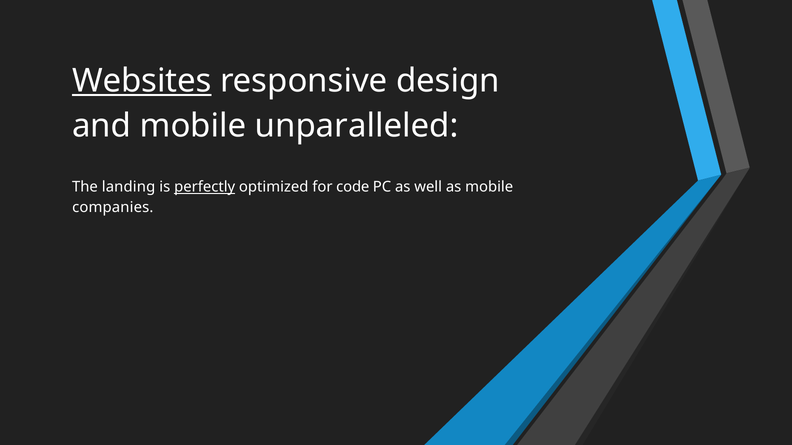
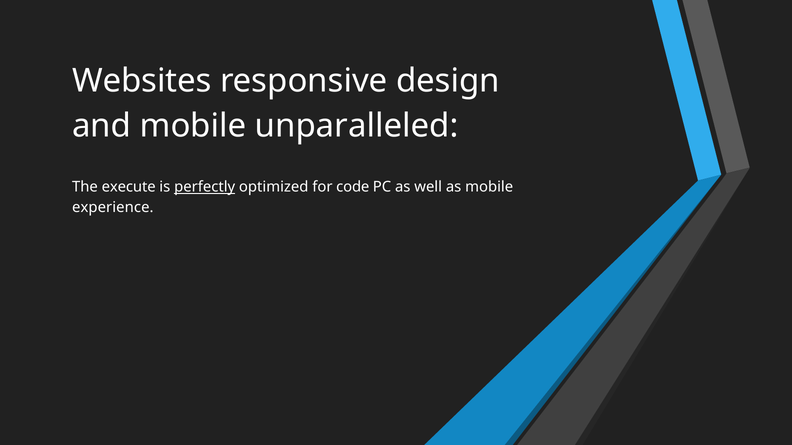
Websites underline: present -> none
landing: landing -> execute
companies: companies -> experience
